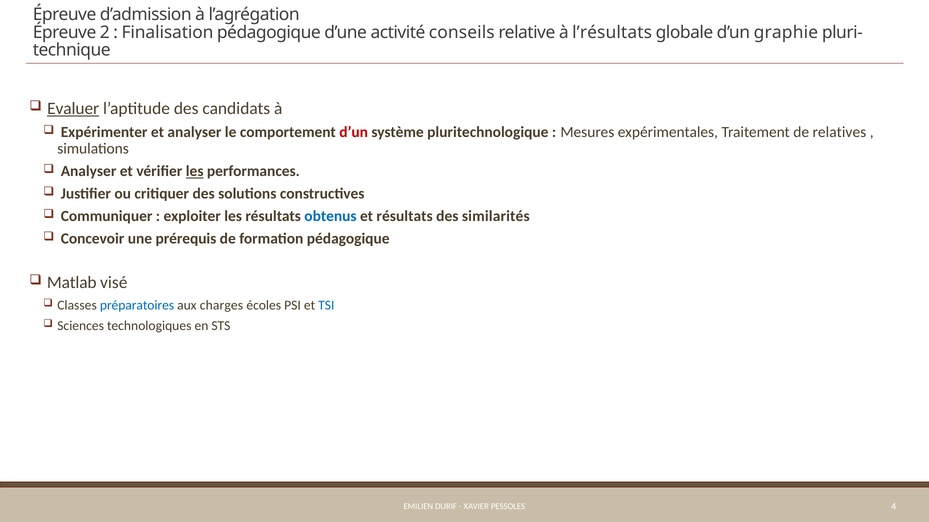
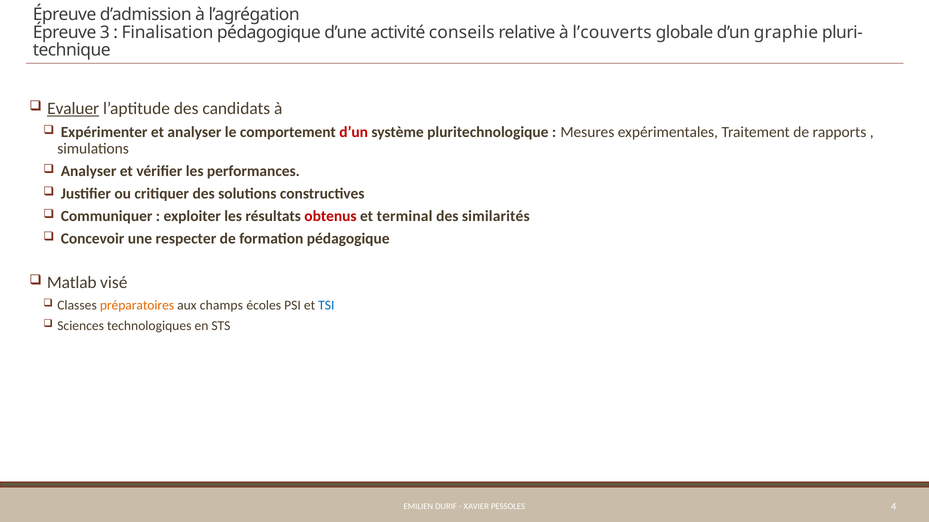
2: 2 -> 3
l’résultats: l’résultats -> l’couverts
relatives: relatives -> rapports
les at (195, 171) underline: present -> none
obtenus colour: blue -> red
et résultats: résultats -> terminal
prérequis: prérequis -> respecter
préparatoires colour: blue -> orange
charges: charges -> champs
